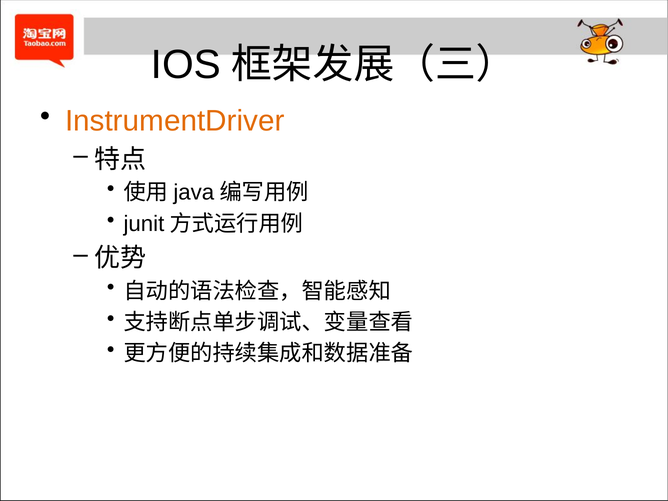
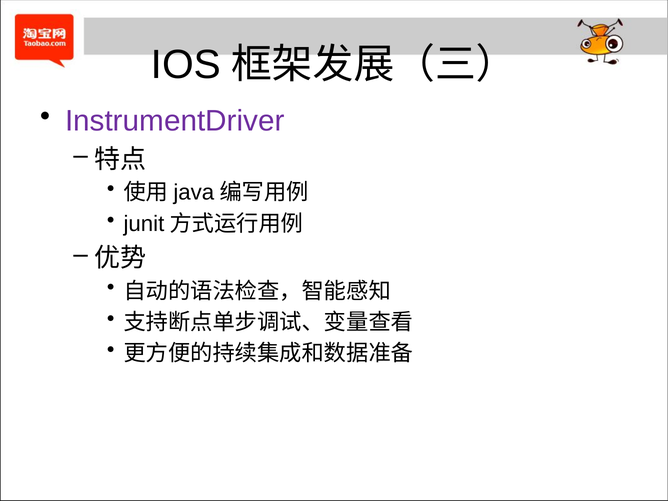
InstrumentDriver colour: orange -> purple
